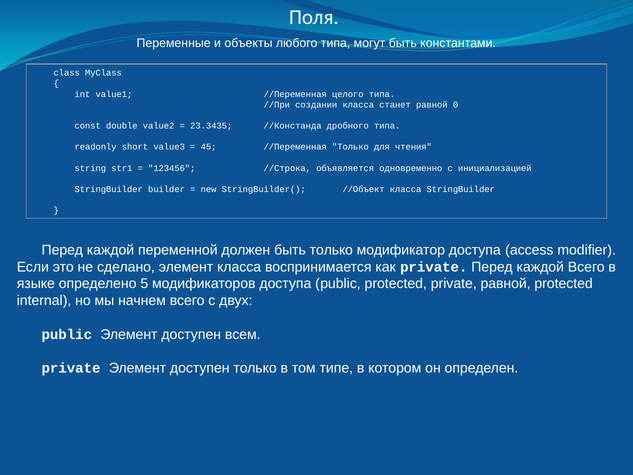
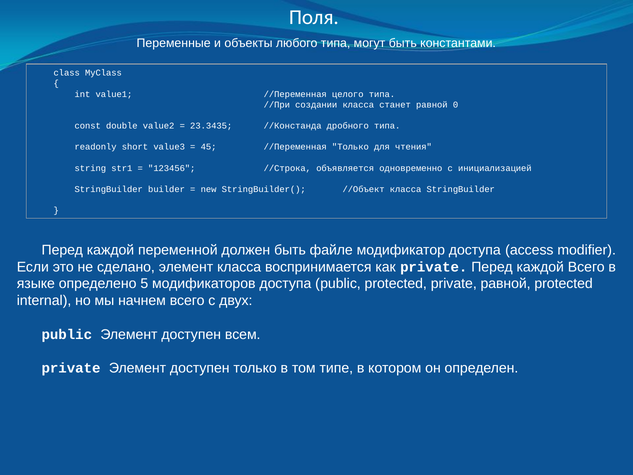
быть только: только -> файле
